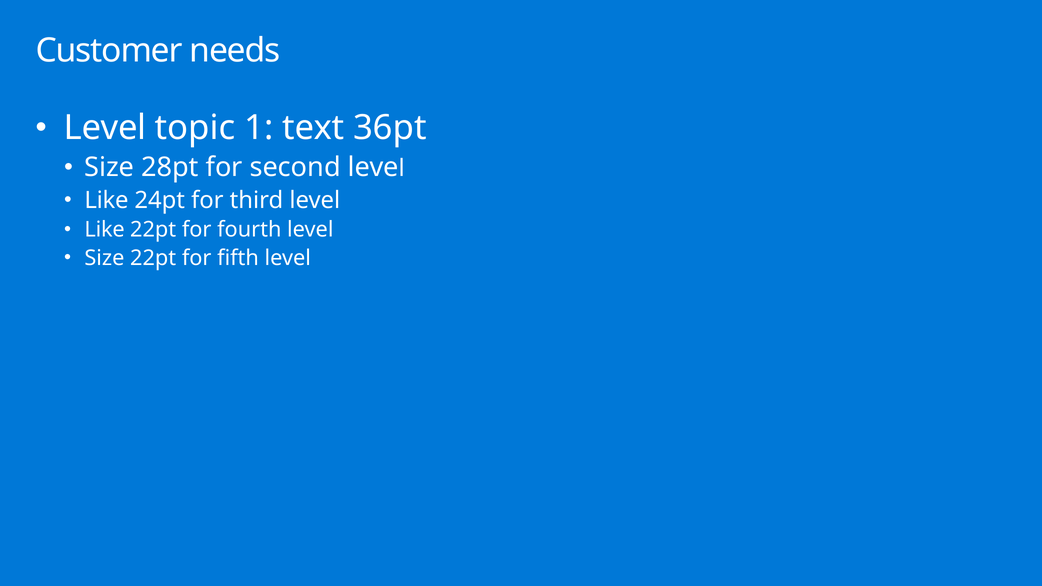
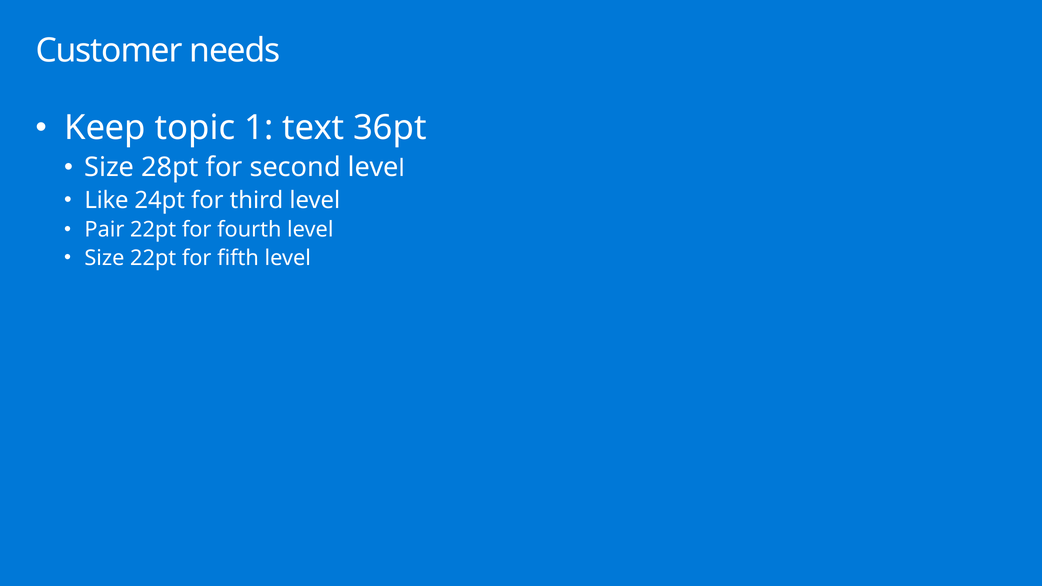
Level at (105, 128): Level -> Keep
Like at (105, 230): Like -> Pair
